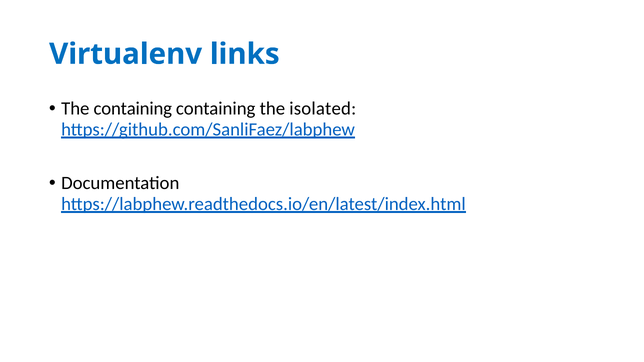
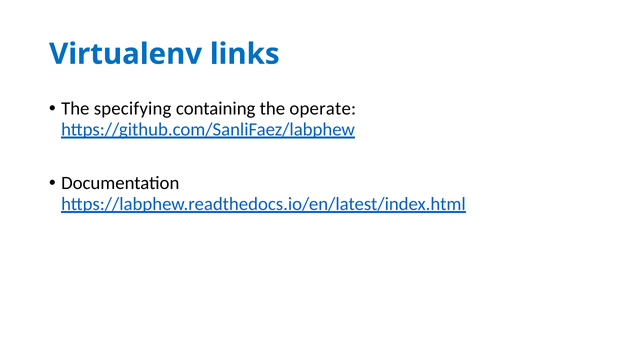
The containing: containing -> specifying
isolated: isolated -> operate
